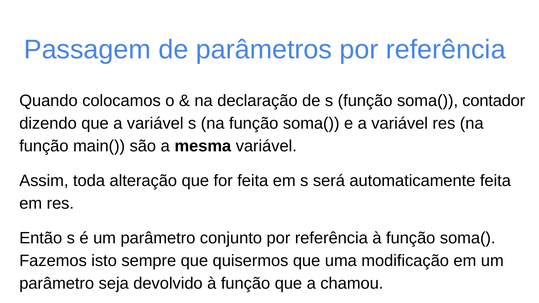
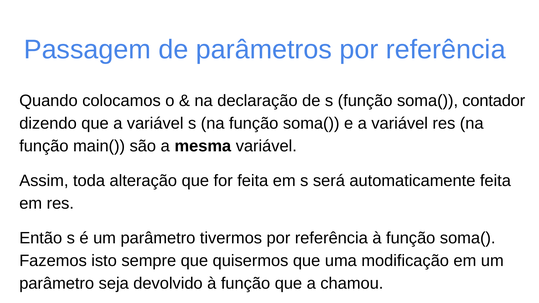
conjunto: conjunto -> tivermos
